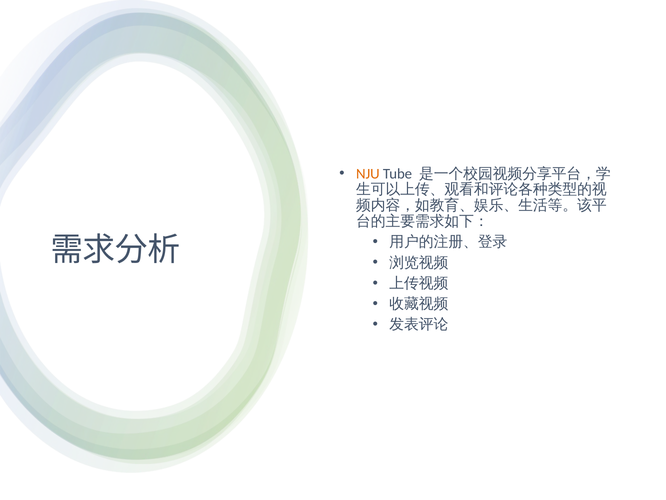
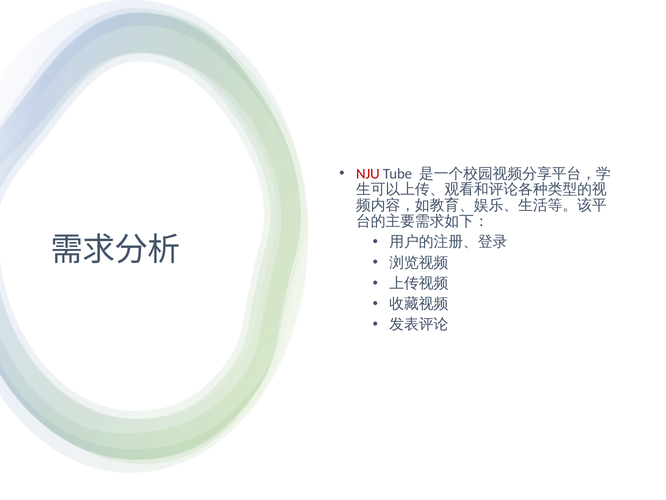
NJU colour: orange -> red
